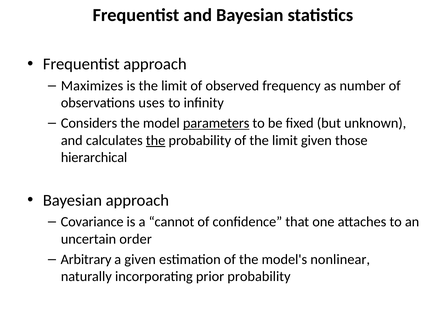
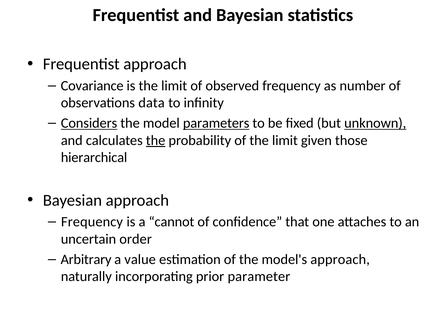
Maximizes: Maximizes -> Covariance
uses: uses -> data
Considers underline: none -> present
unknown underline: none -> present
Covariance at (92, 222): Covariance -> Frequency
a given: given -> value
model's nonlinear: nonlinear -> approach
prior probability: probability -> parameter
